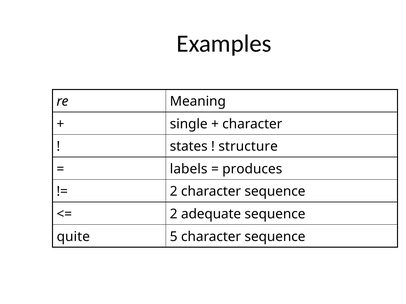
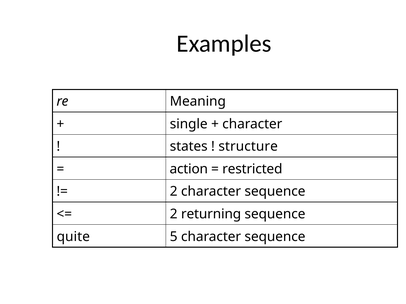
labels: labels -> action
produces: produces -> restricted
adequate: adequate -> returning
